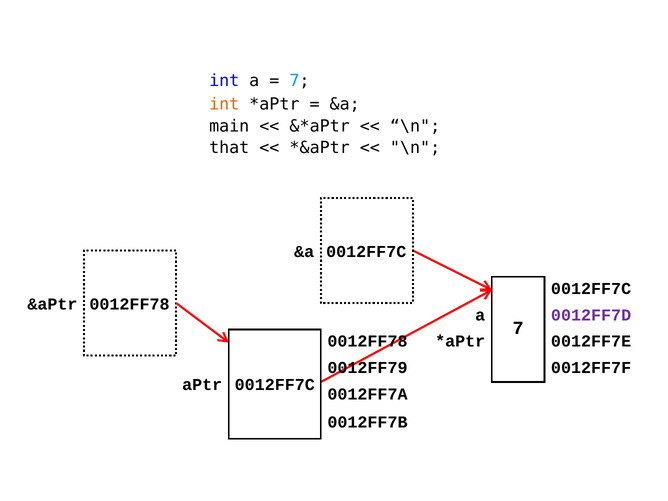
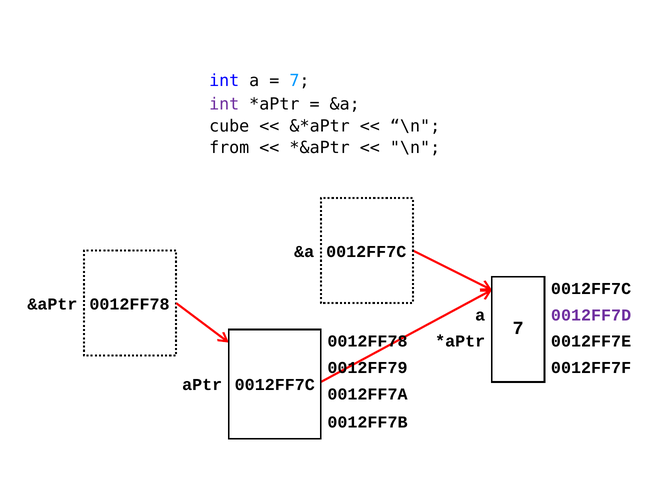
int at (224, 104) colour: orange -> purple
main: main -> cube
that: that -> from
